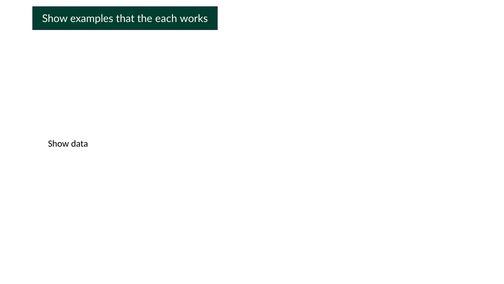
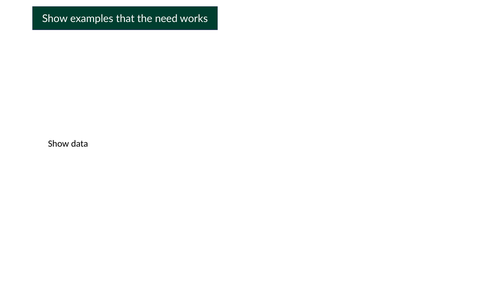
each: each -> need
